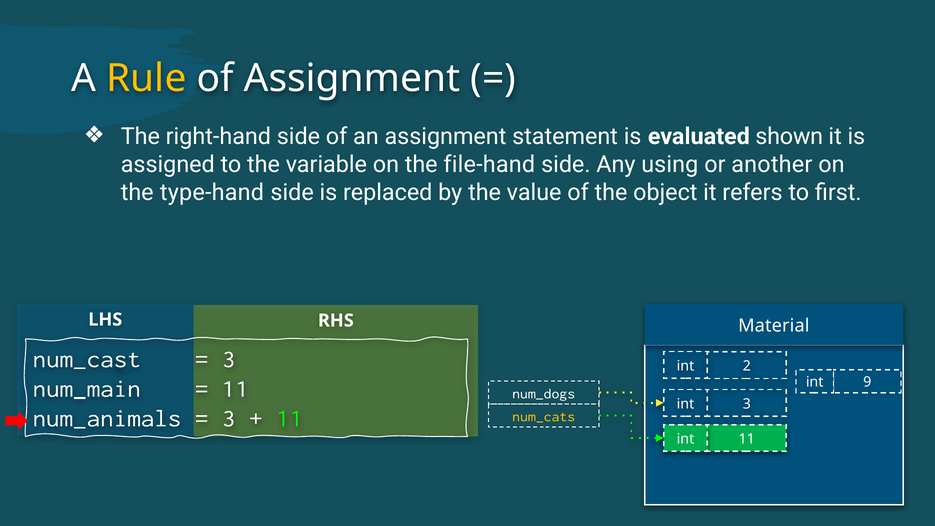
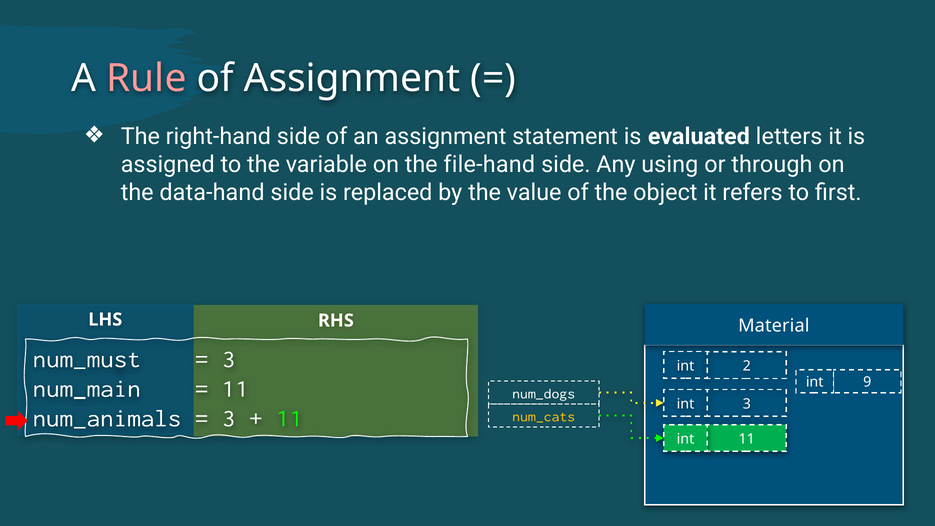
Rule colour: yellow -> pink
shown: shown -> letters
another: another -> through
type-hand: type-hand -> data-hand
num_cast: num_cast -> num_must
